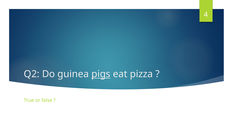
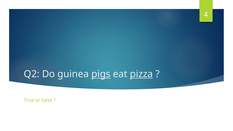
pizza underline: none -> present
